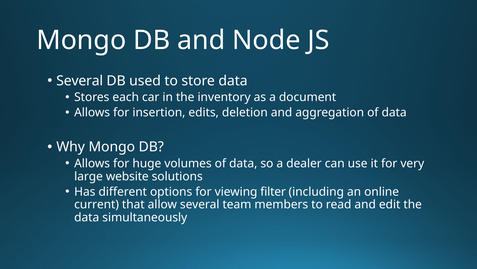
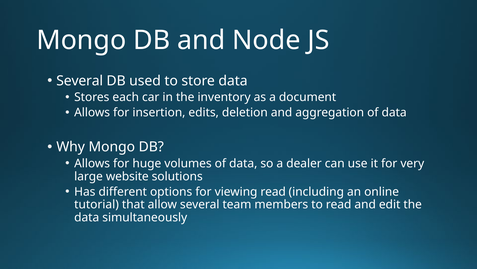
viewing filter: filter -> read
current: current -> tutorial
